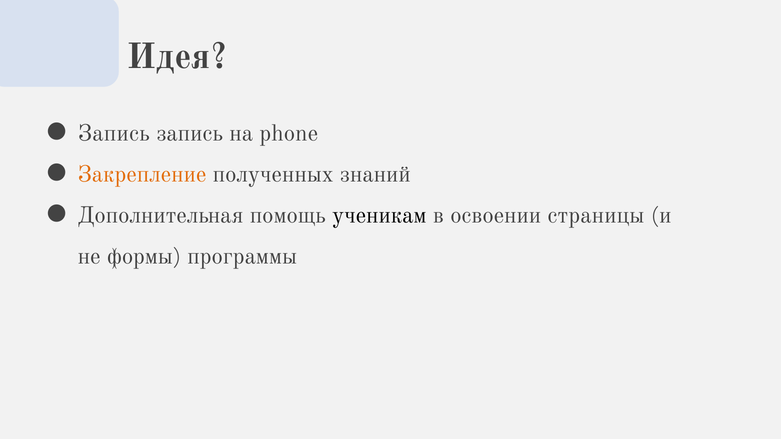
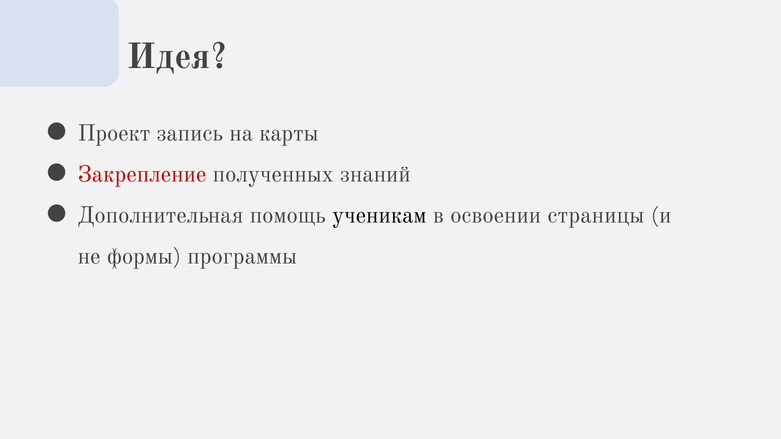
Запись at (114, 133): Запись -> Проект
phone: phone -> карты
Закрепление colour: orange -> red
